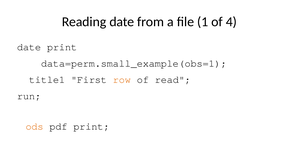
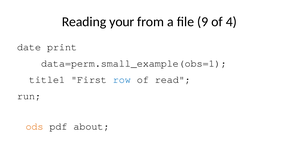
Reading date: date -> your
1: 1 -> 9
row colour: orange -> blue
pdf print: print -> about
